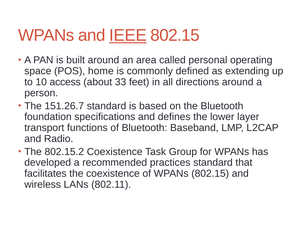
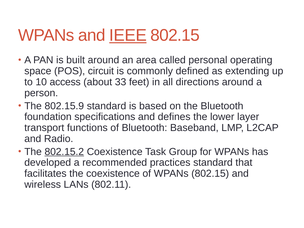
home: home -> circuit
151.26.7: 151.26.7 -> 802.15.9
802.15.2 underline: none -> present
